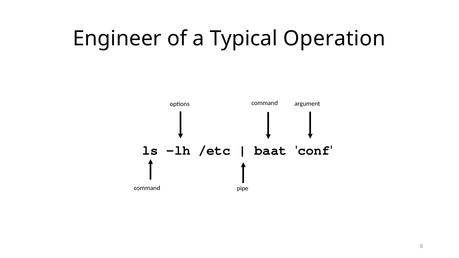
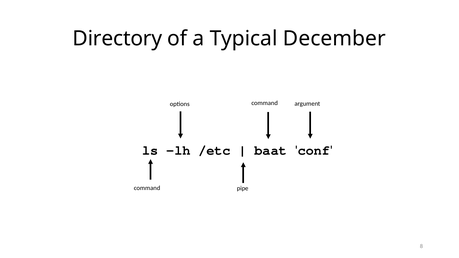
Engineer: Engineer -> Directory
Operation: Operation -> December
